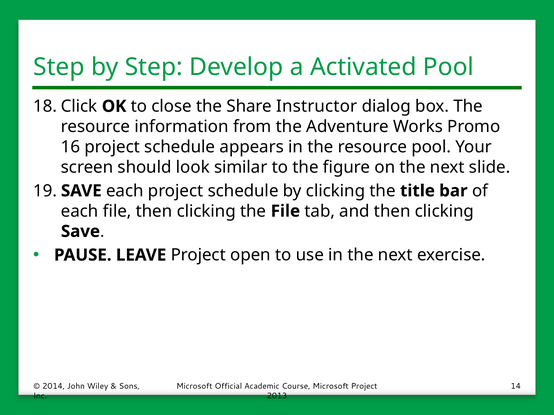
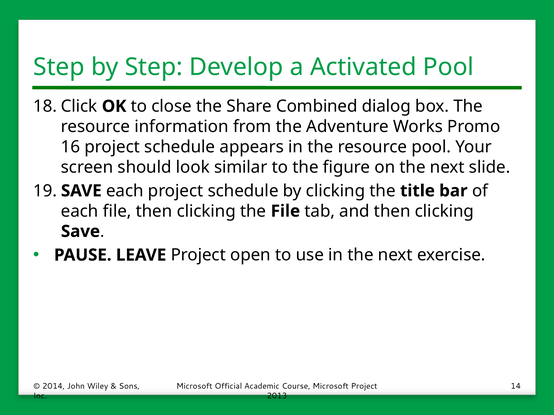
Instructor: Instructor -> Combined
